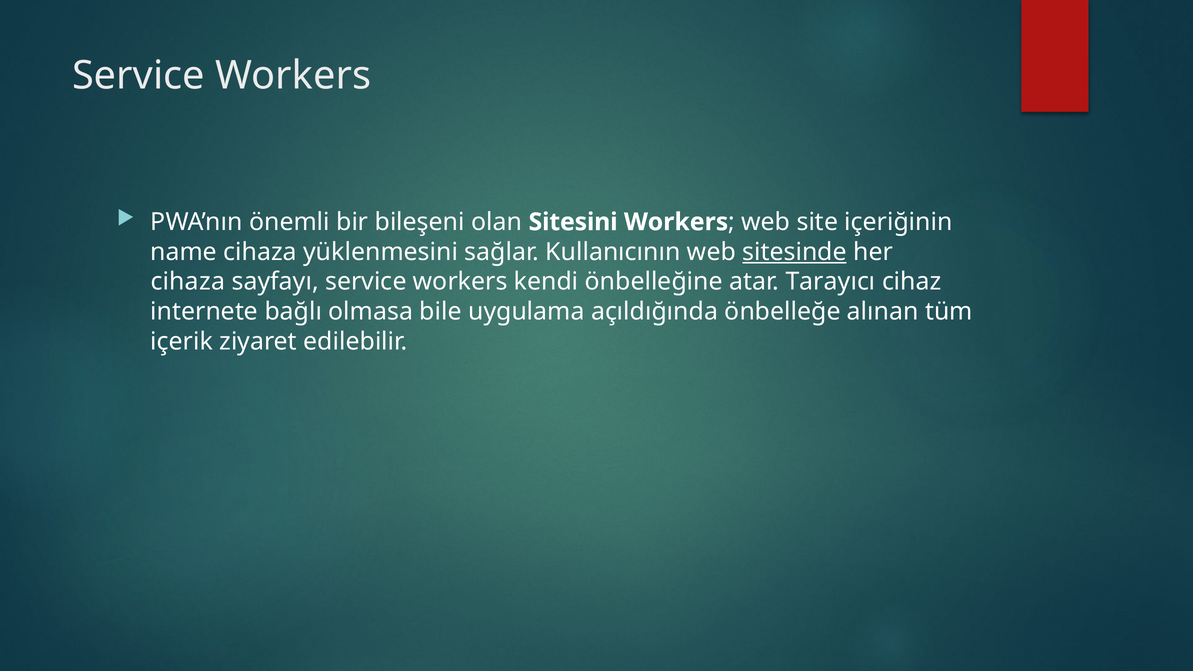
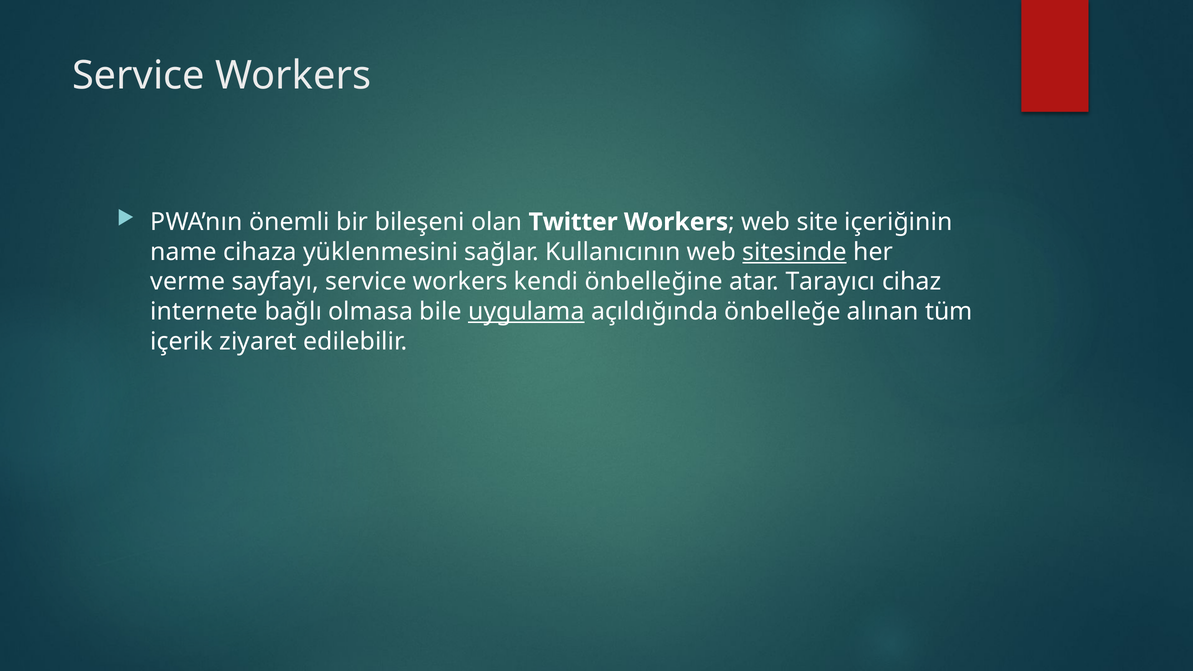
Sitesini: Sitesini -> Twitter
cihaza at (188, 282): cihaza -> verme
uygulama underline: none -> present
